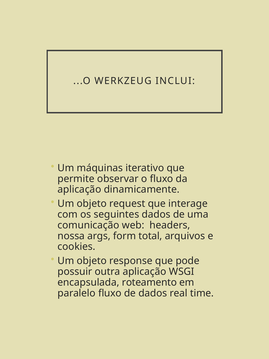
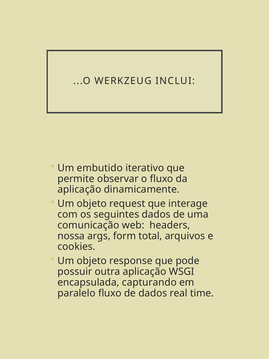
máquinas: máquinas -> embutido
roteamento: roteamento -> capturando
